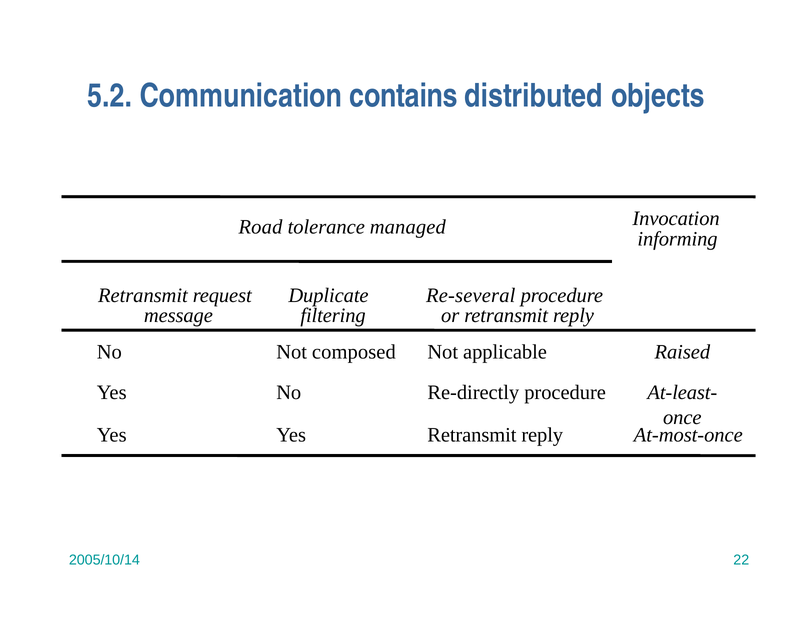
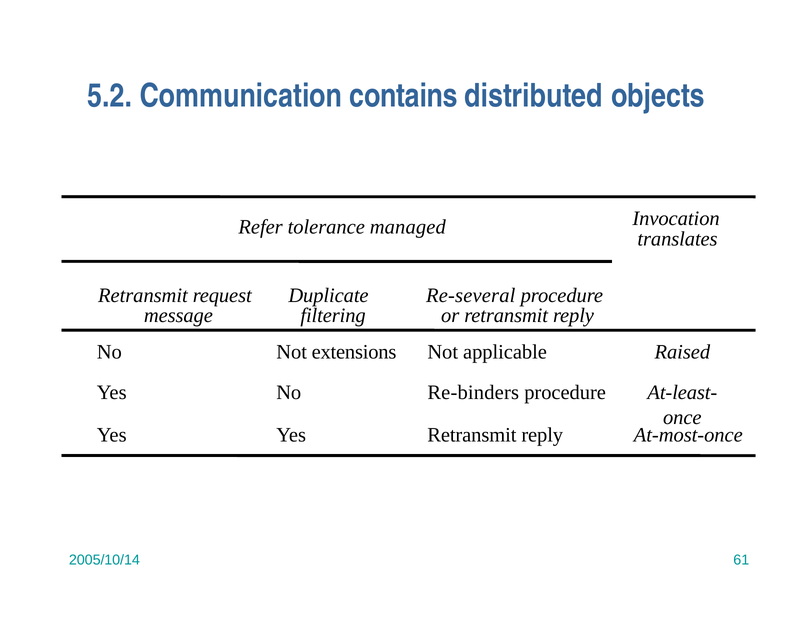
Road: Road -> Refer
informing: informing -> translates
composed: composed -> extensions
Re-directly: Re-directly -> Re-binders
22: 22 -> 61
